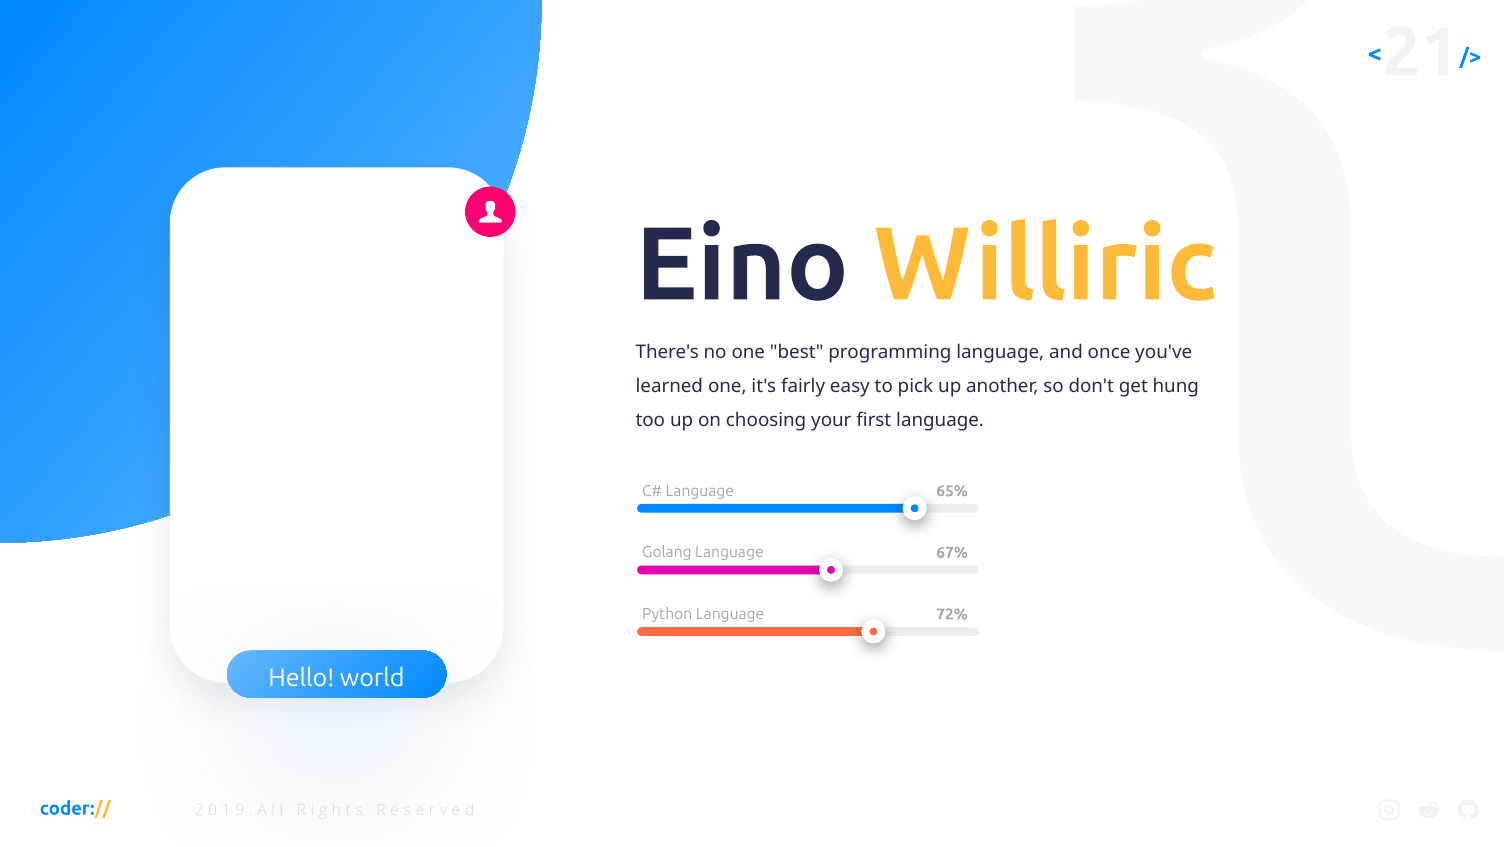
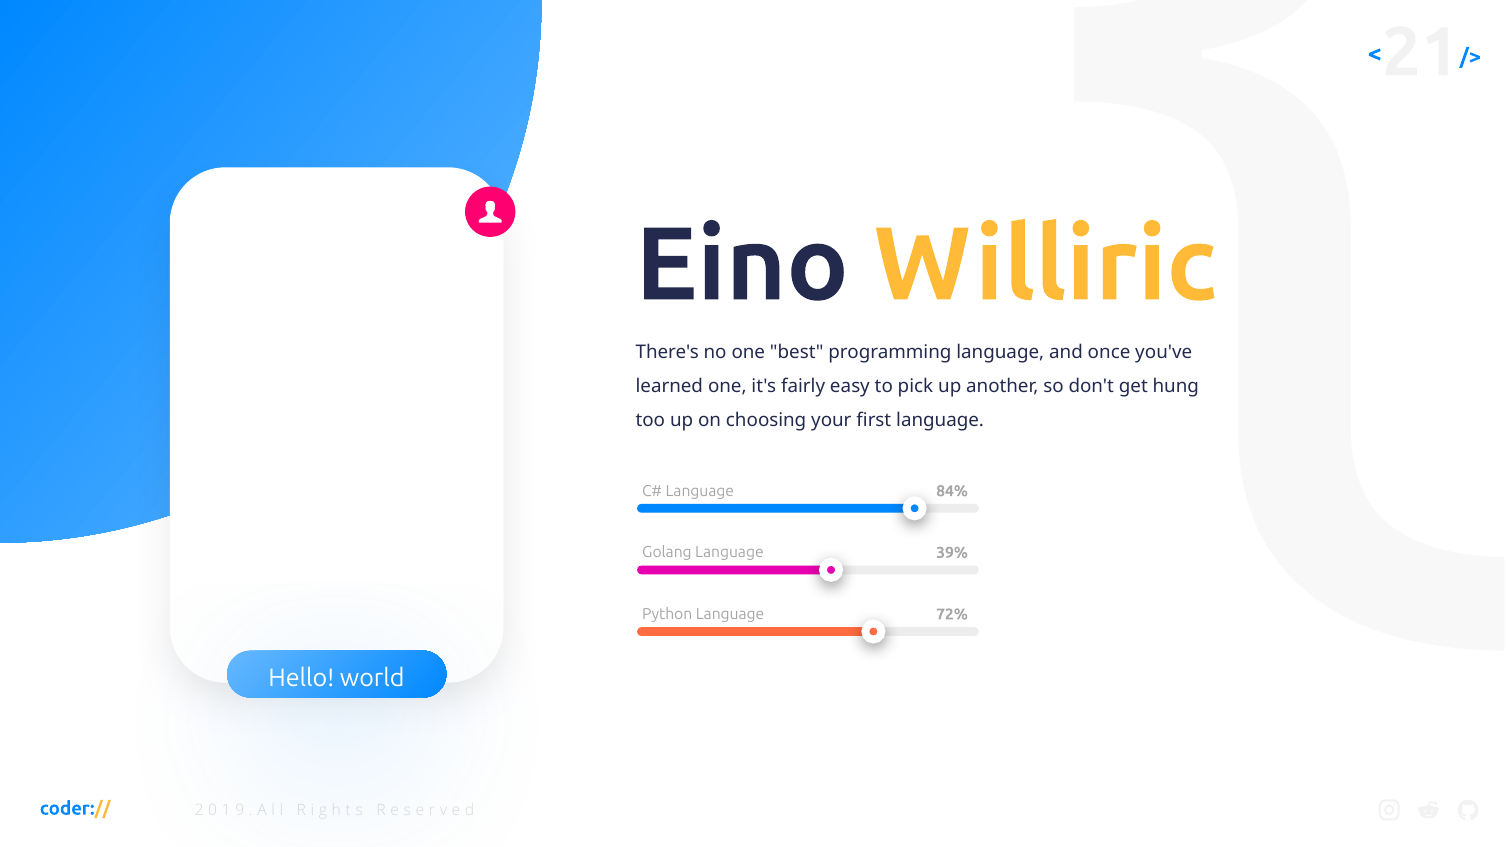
65%: 65% -> 84%
67%: 67% -> 39%
